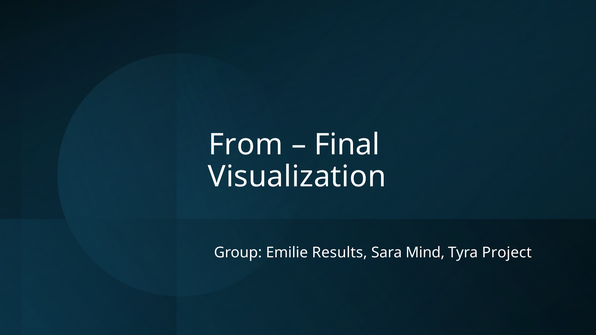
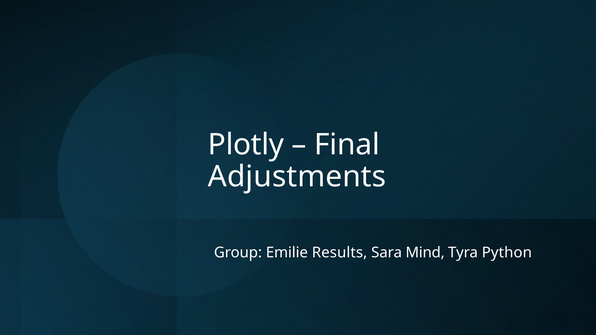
From: From -> Plotly
Visualization: Visualization -> Adjustments
Project: Project -> Python
